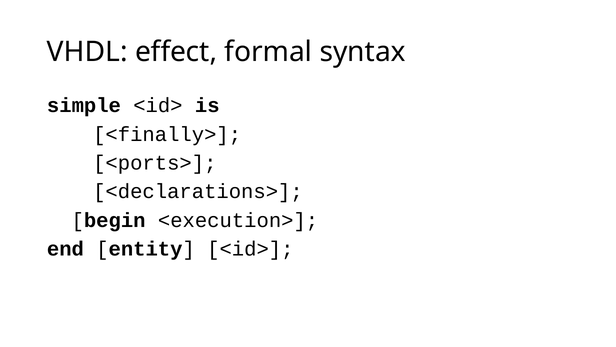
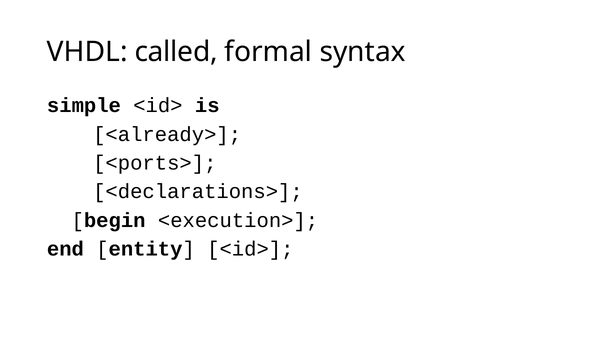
effect: effect -> called
<finally>: <finally> -> <already>
